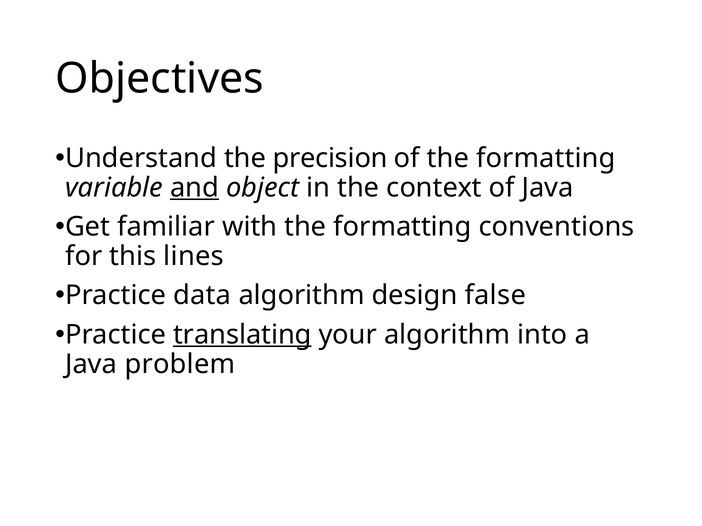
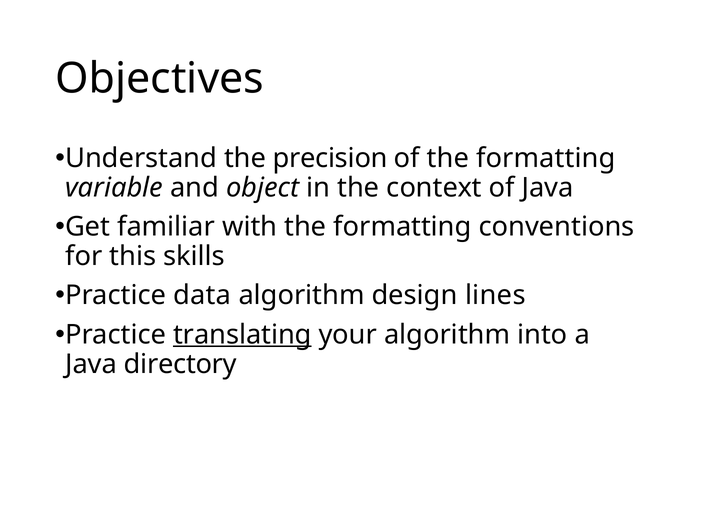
and underline: present -> none
lines: lines -> skills
false: false -> lines
problem: problem -> directory
